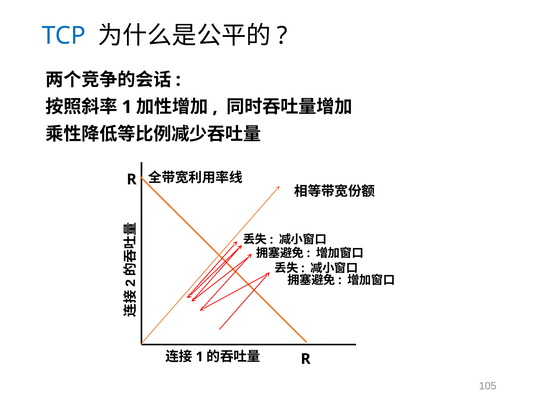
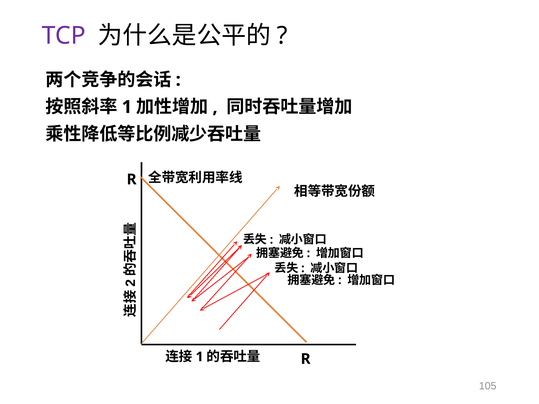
TCP colour: blue -> purple
